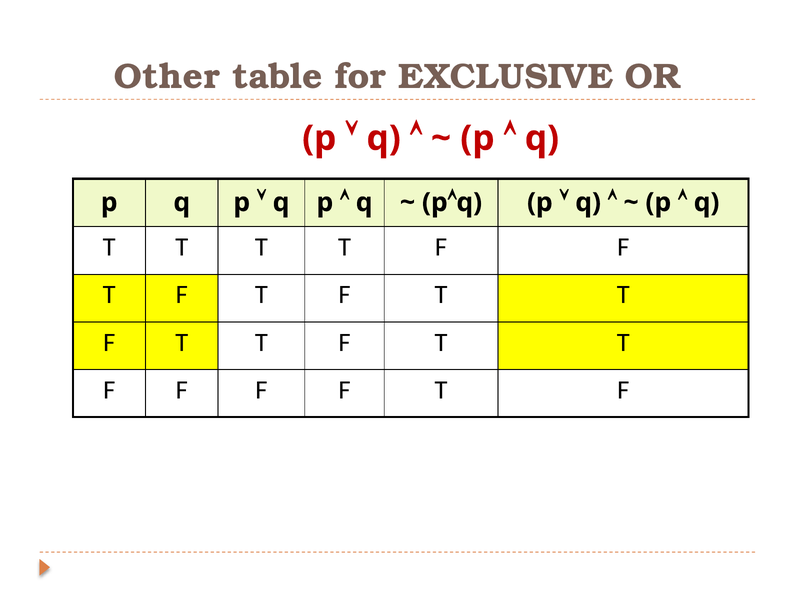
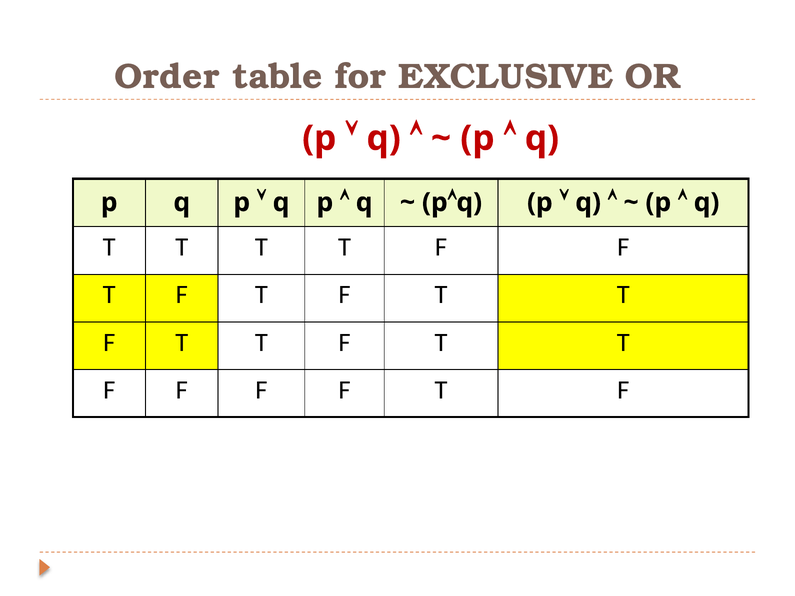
Other: Other -> Order
